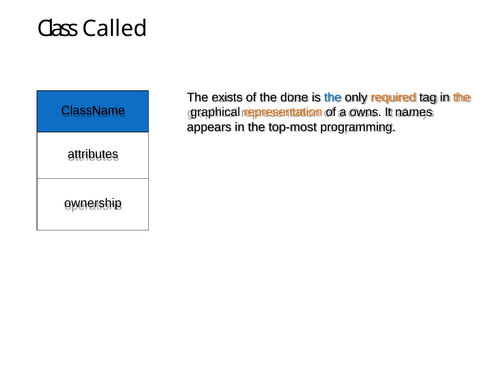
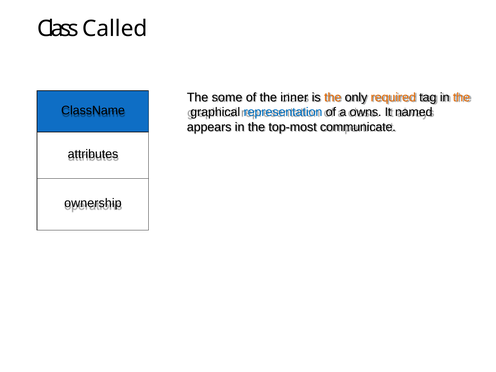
exists: exists -> some
done: done -> inner
the at (333, 97) colour: blue -> orange
representation colour: orange -> blue
names: names -> named
programming: programming -> communicate
